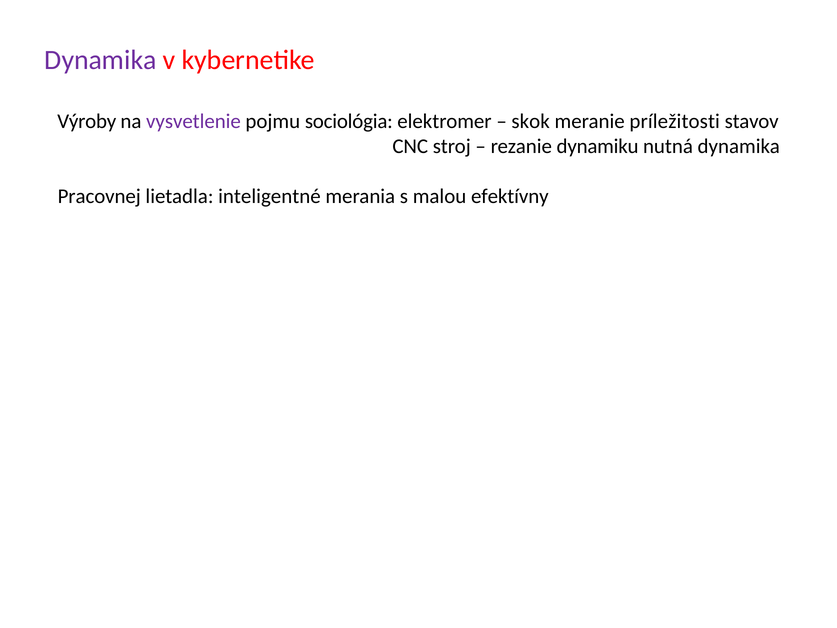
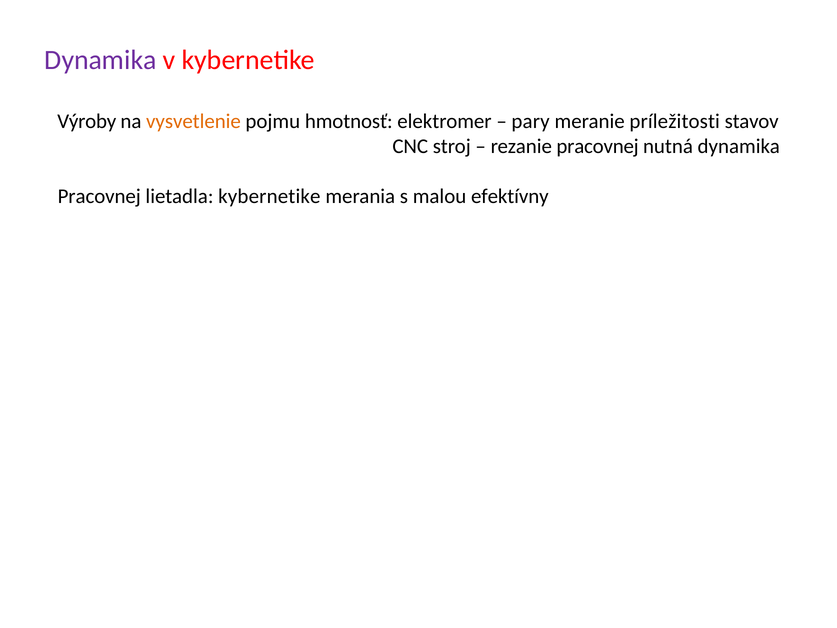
vysvetlenie colour: purple -> orange
sociológia: sociológia -> hmotnosť
skok: skok -> pary
rezanie dynamiku: dynamiku -> pracovnej
lietadla inteligentné: inteligentné -> kybernetike
